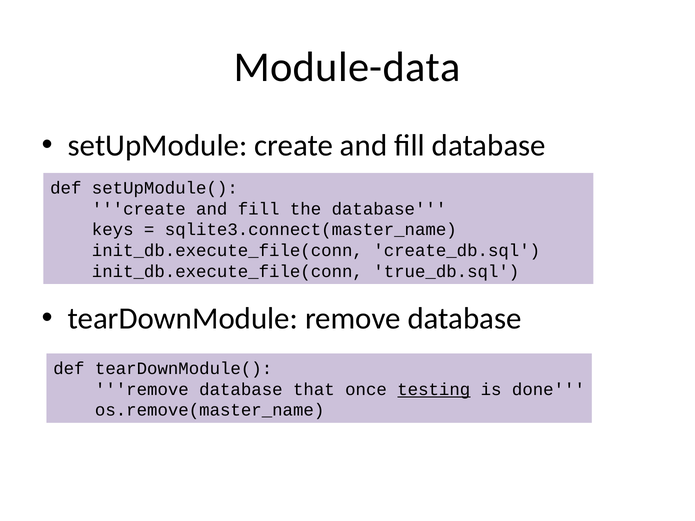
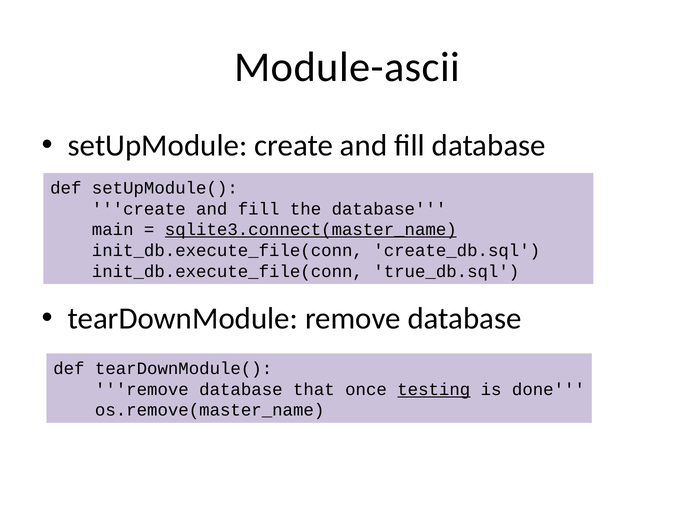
Module-data: Module-data -> Module-ascii
keys: keys -> main
sqlite3.connect(master_name underline: none -> present
